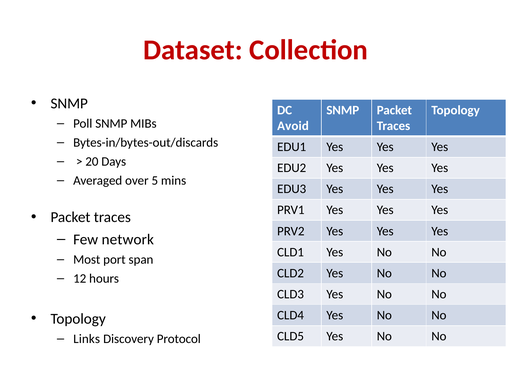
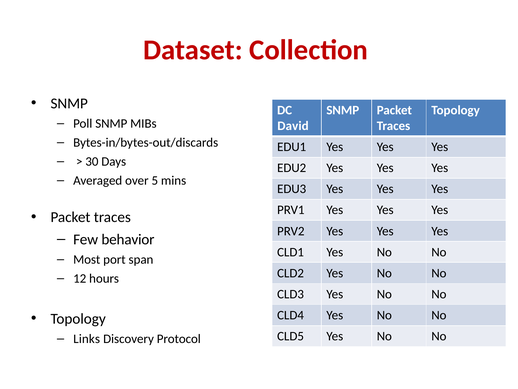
Avoid: Avoid -> David
20: 20 -> 30
network: network -> behavior
